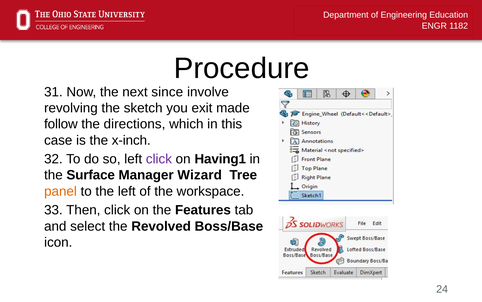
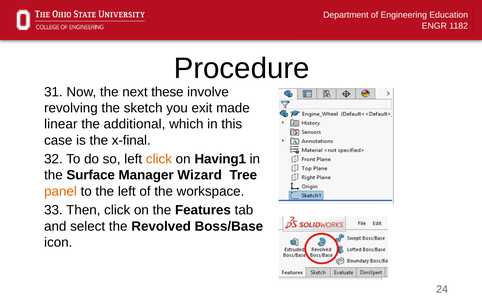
since: since -> these
follow: follow -> linear
directions: directions -> additional
x-inch: x-inch -> x-final
click at (159, 159) colour: purple -> orange
